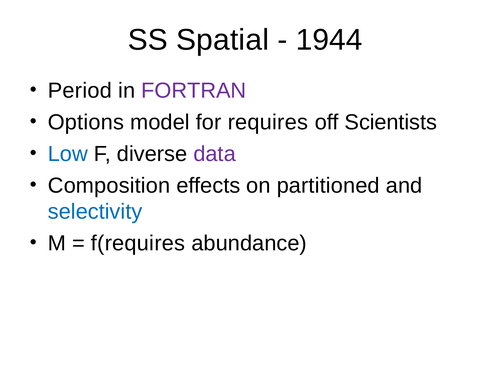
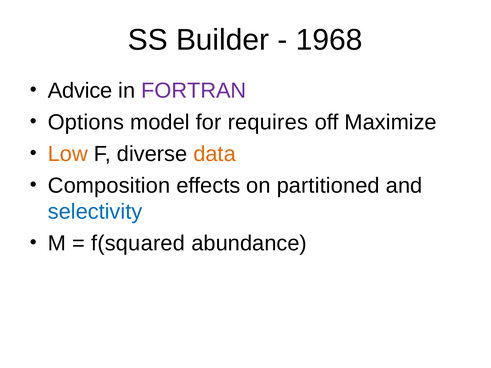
Spatial: Spatial -> Builder
1944: 1944 -> 1968
Period: Period -> Advice
Scientists: Scientists -> Maximize
Low colour: blue -> orange
data colour: purple -> orange
f(requires: f(requires -> f(squared
